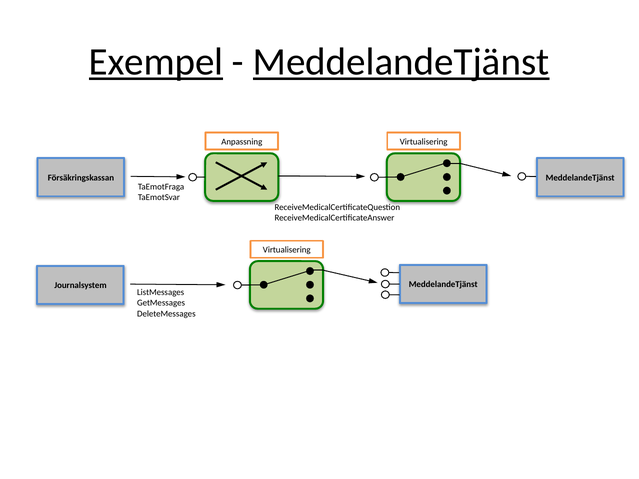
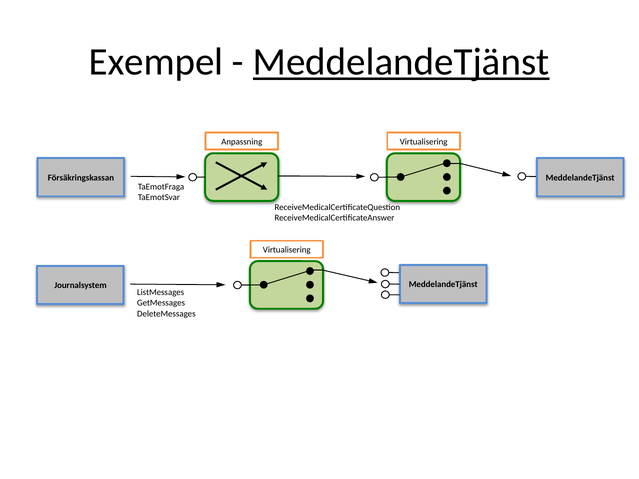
Exempel underline: present -> none
